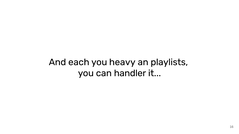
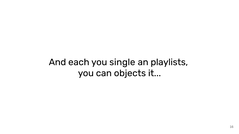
heavy: heavy -> single
handler: handler -> objects
